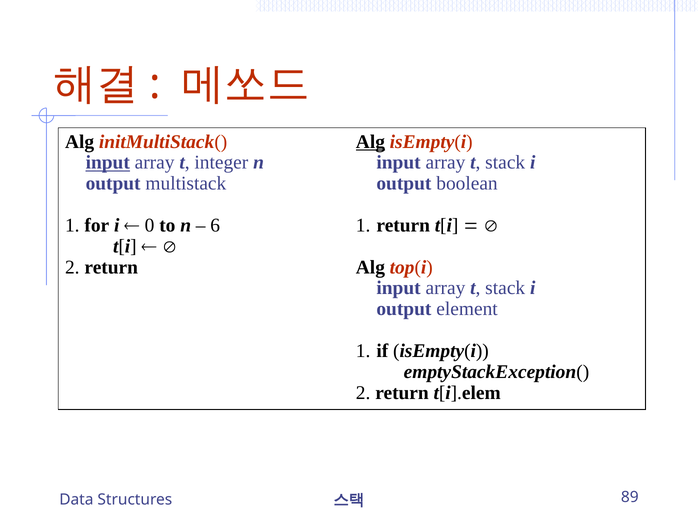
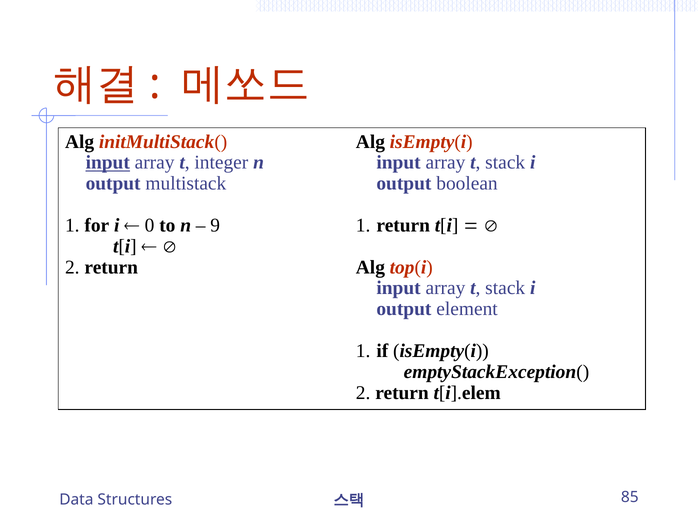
Alg at (370, 142) underline: present -> none
6: 6 -> 9
89: 89 -> 85
